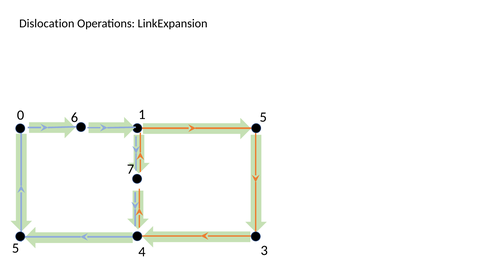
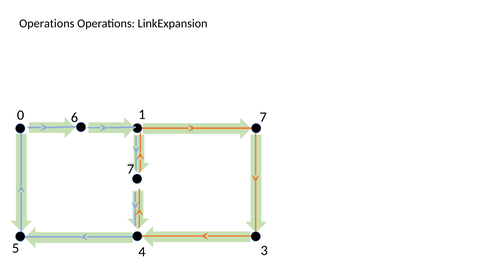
Dislocation at (47, 24): Dislocation -> Operations
1 5: 5 -> 7
